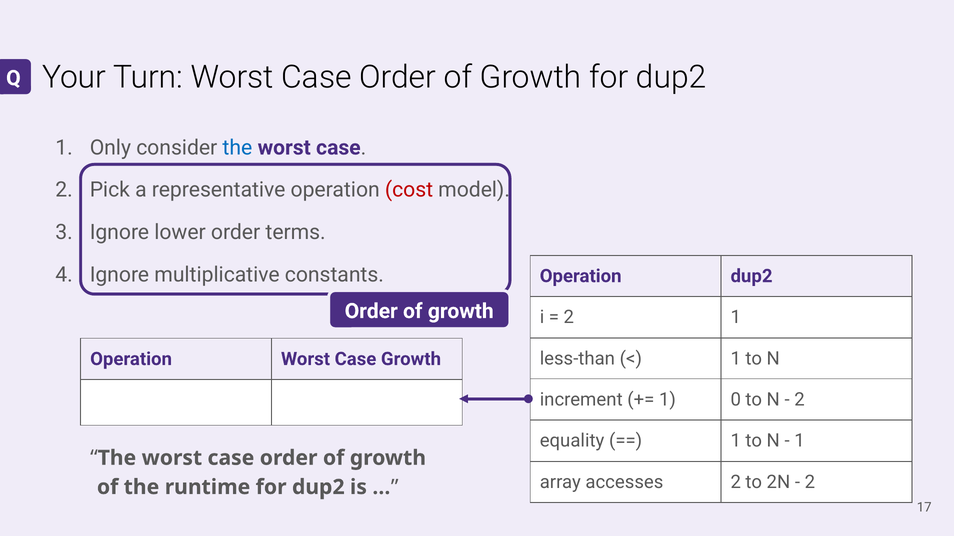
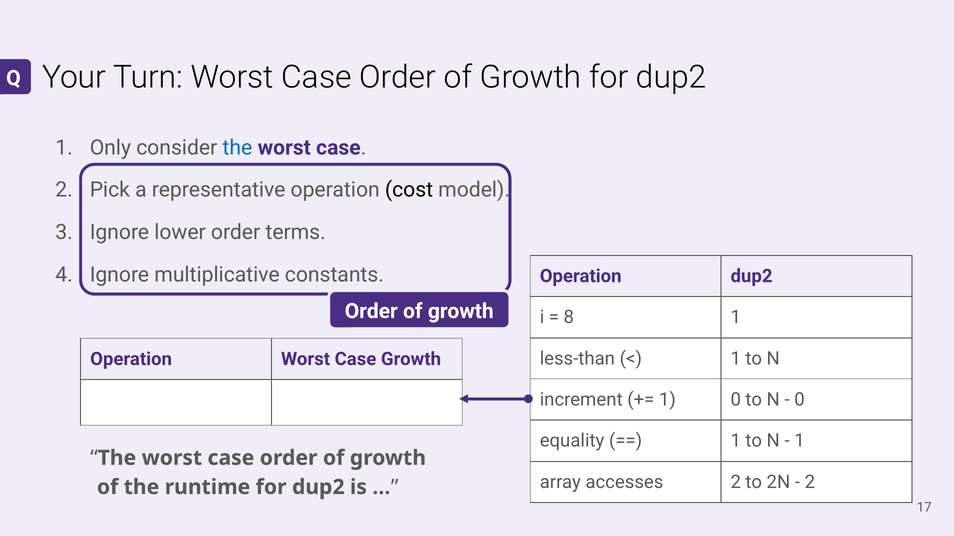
cost colour: red -> black
2 at (569, 318): 2 -> 8
2 at (799, 400): 2 -> 0
